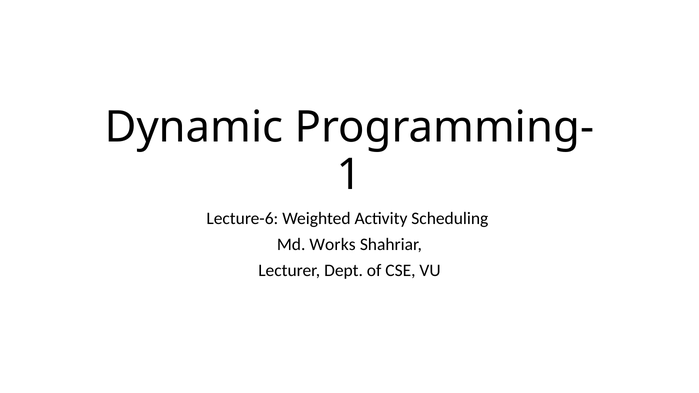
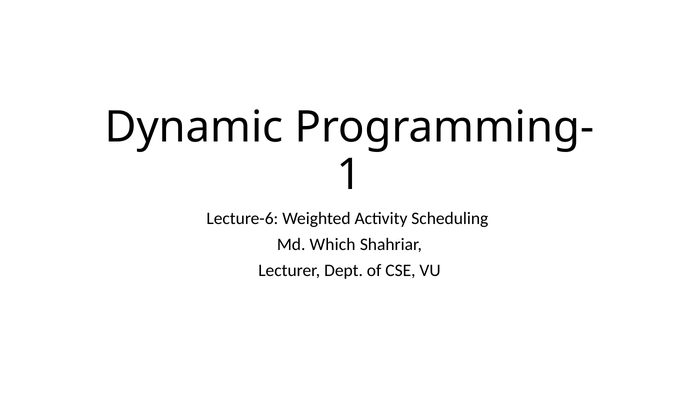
Works: Works -> Which
